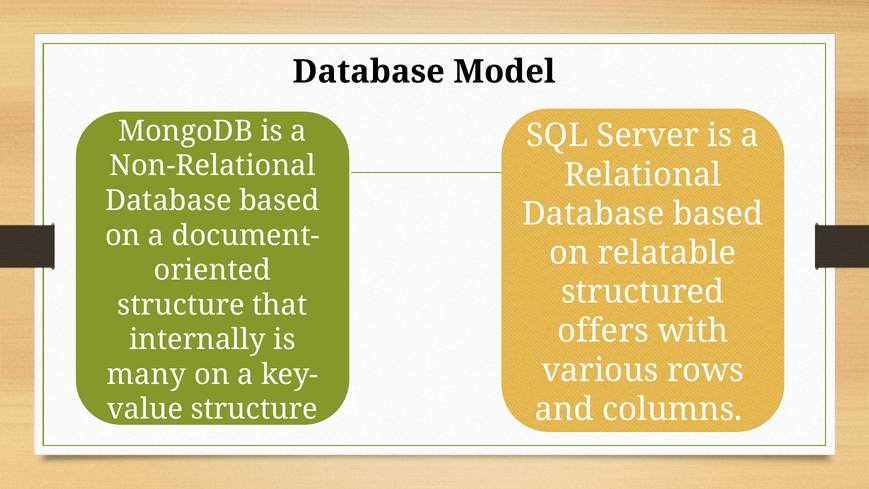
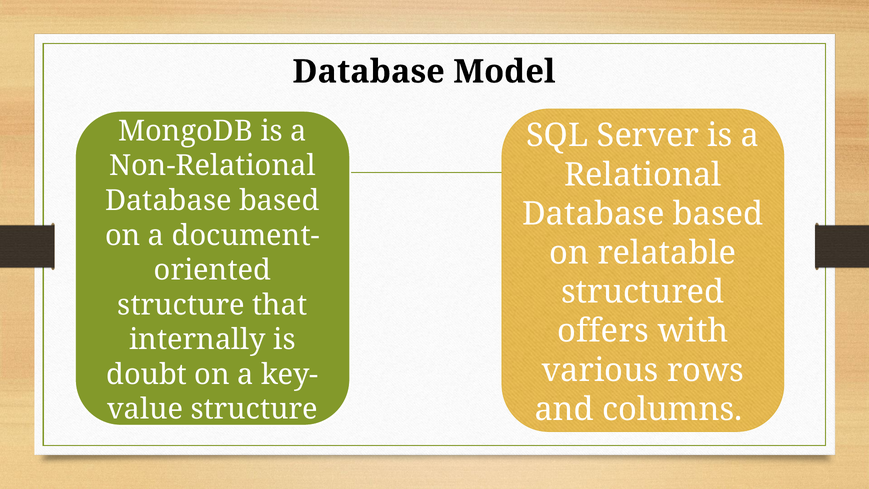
many: many -> doubt
